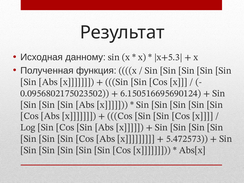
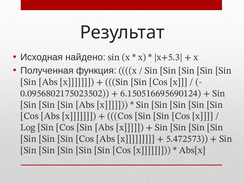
данному: данному -> найдено
